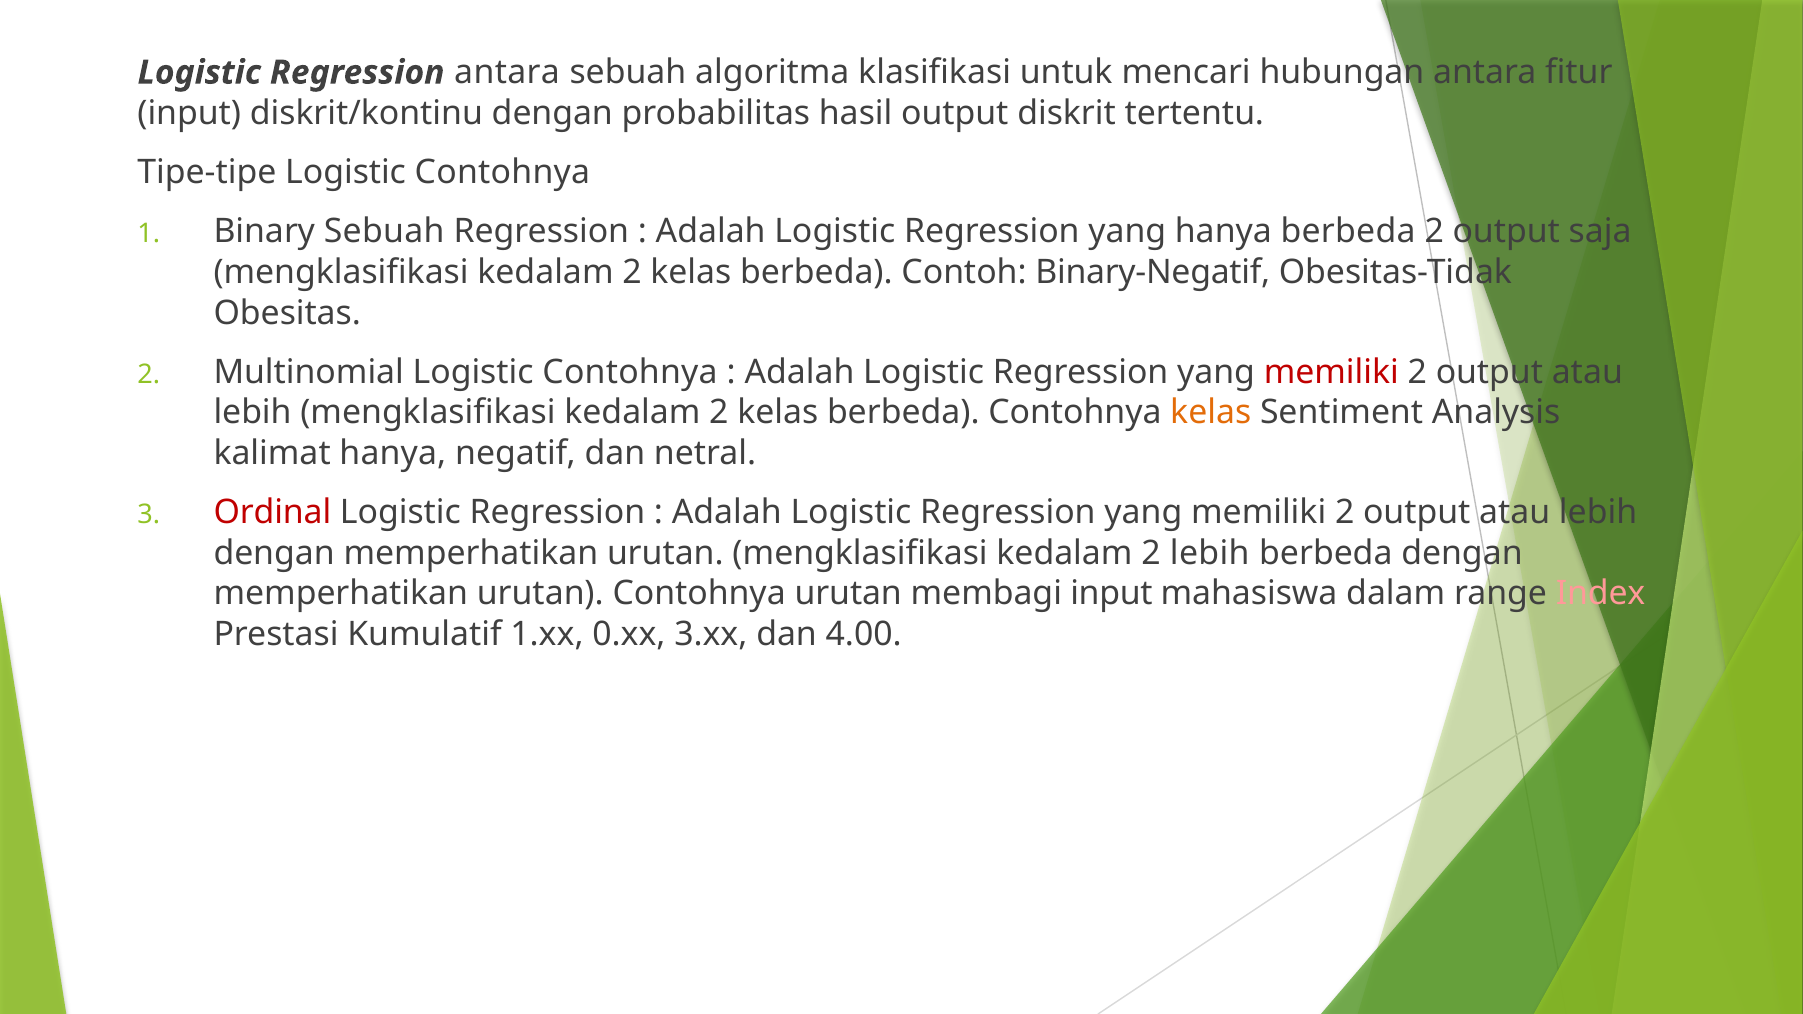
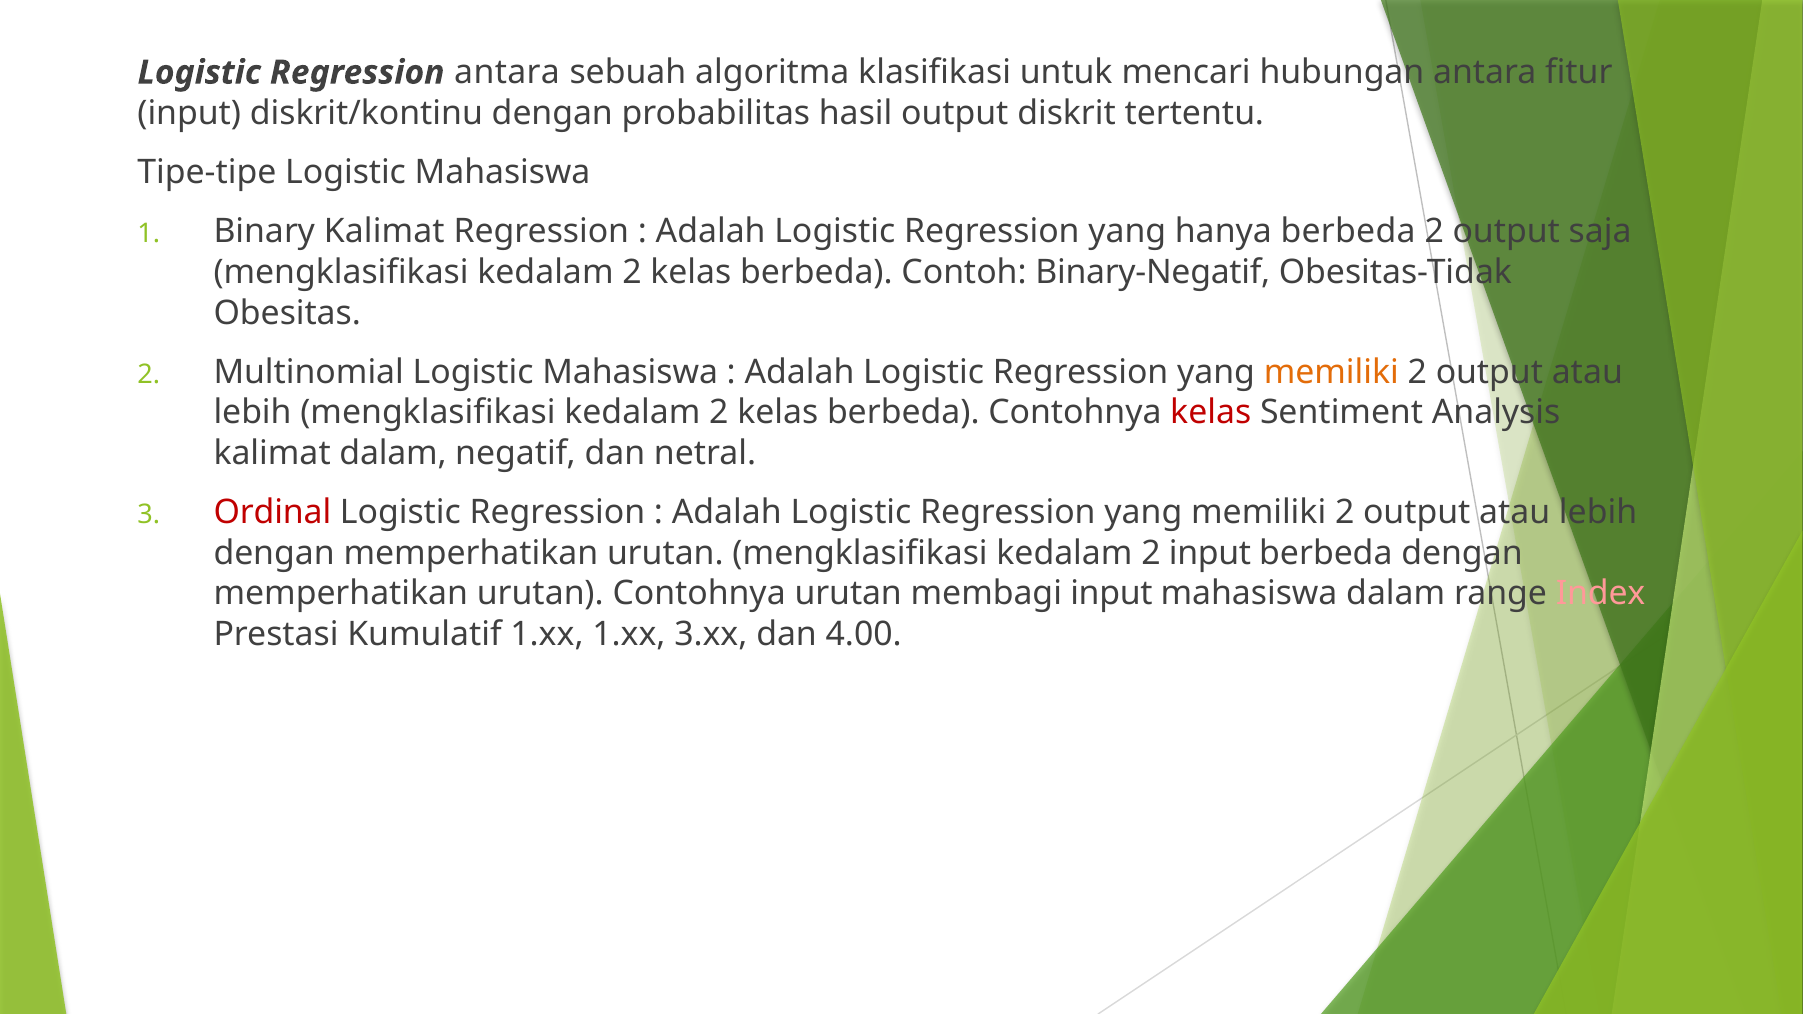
Tipe-tipe Logistic Contohnya: Contohnya -> Mahasiswa
Binary Sebuah: Sebuah -> Kalimat
Multinomial Logistic Contohnya: Contohnya -> Mahasiswa
memiliki at (1331, 372) colour: red -> orange
kelas at (1211, 413) colour: orange -> red
kalimat hanya: hanya -> dalam
2 lebih: lebih -> input
1.xx 0.xx: 0.xx -> 1.xx
